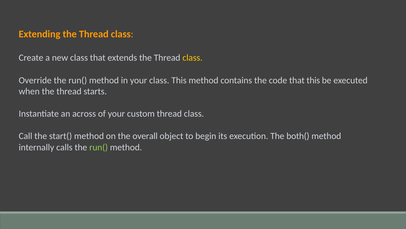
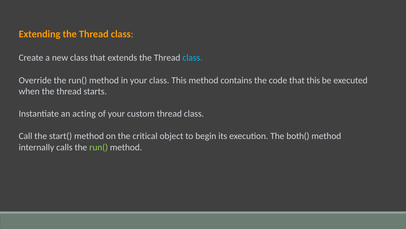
class at (192, 58) colour: yellow -> light blue
across: across -> acting
overall: overall -> critical
